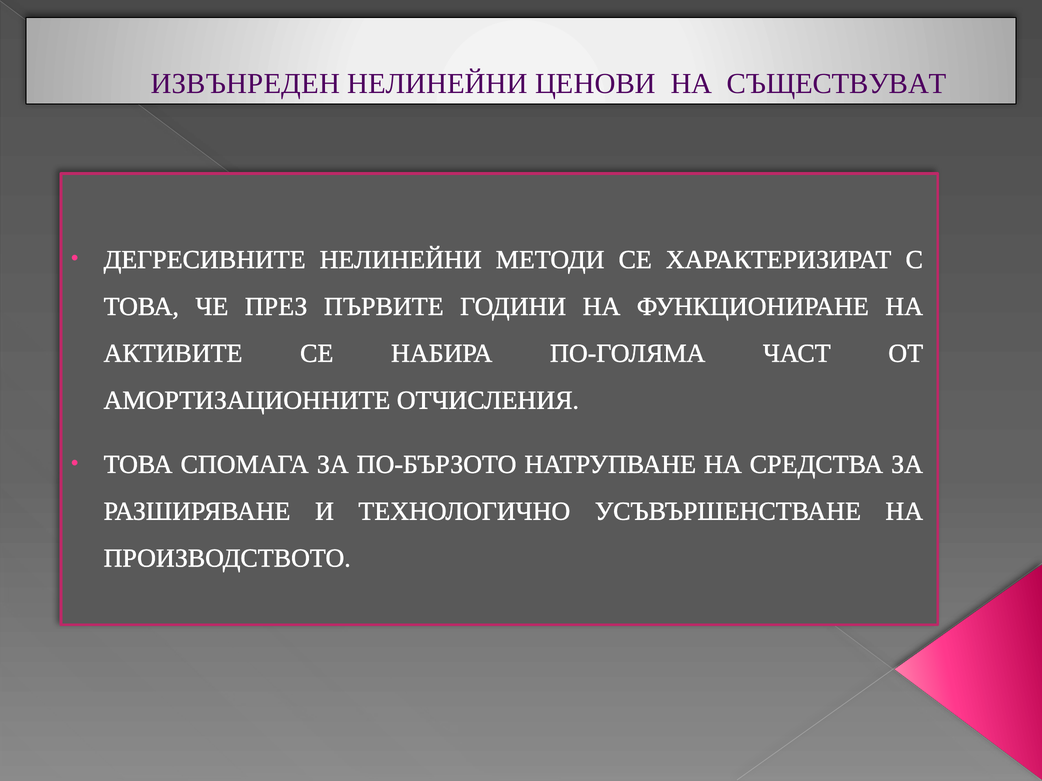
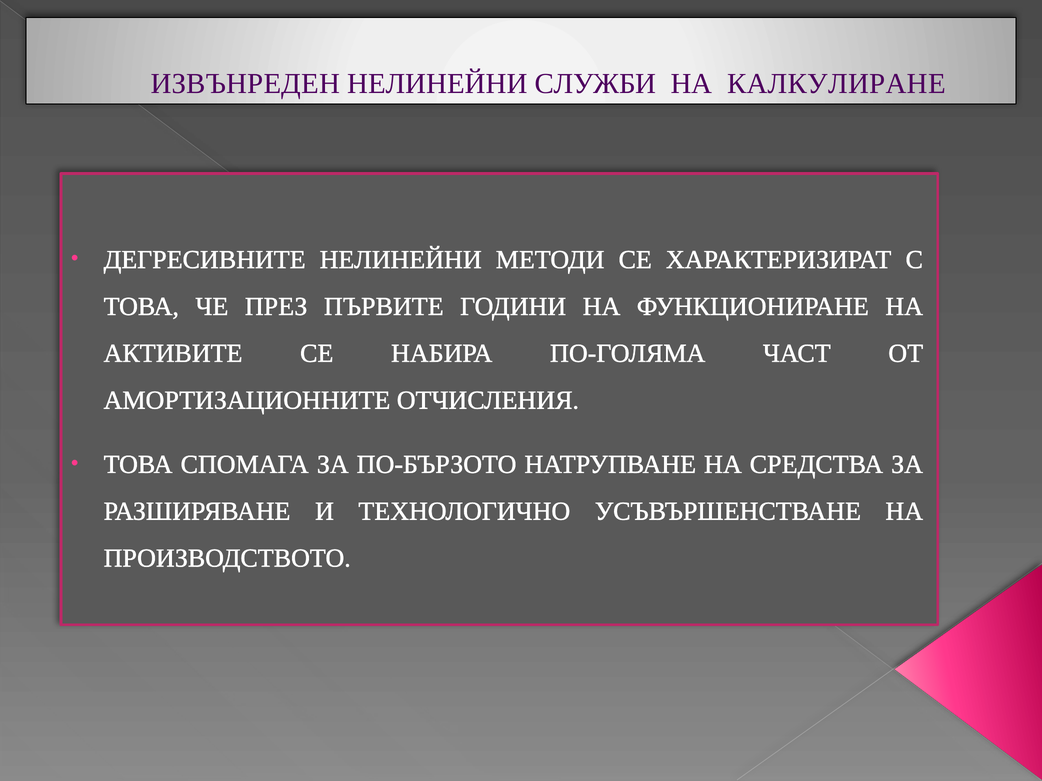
ЦЕНОВИ: ЦЕНОВИ -> СЛУЖБИ
СЪЩЕСТВУВАТ: СЪЩЕСТВУВАТ -> КАЛКУЛИРАНЕ
